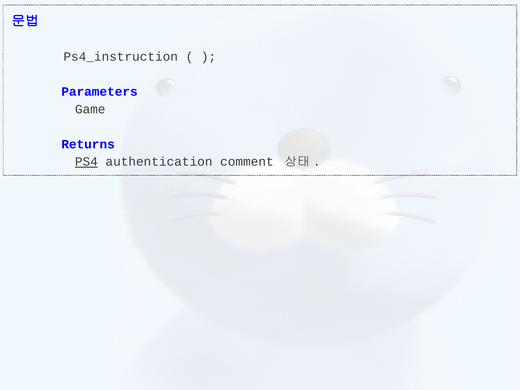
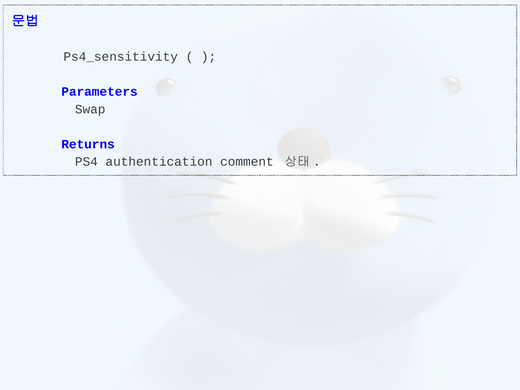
Ps4_instruction: Ps4_instruction -> Ps4_sensitivity
Game: Game -> Swap
PS4 underline: present -> none
